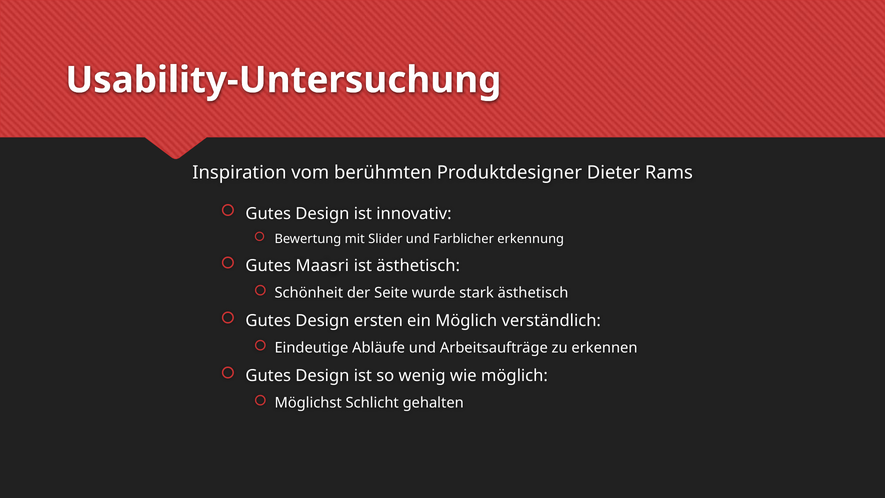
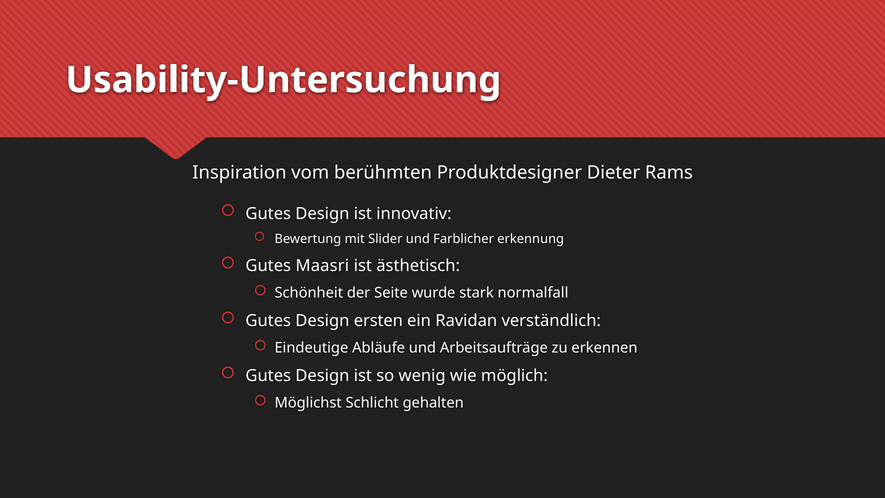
stark ästhetisch: ästhetisch -> normalfall
ein Möglich: Möglich -> Ravidan
